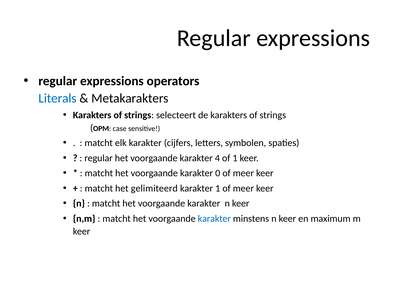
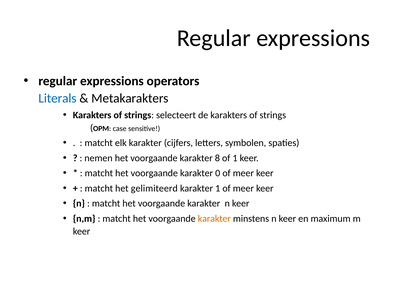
regular at (99, 158): regular -> nemen
4: 4 -> 8
karakter at (214, 218) colour: blue -> orange
